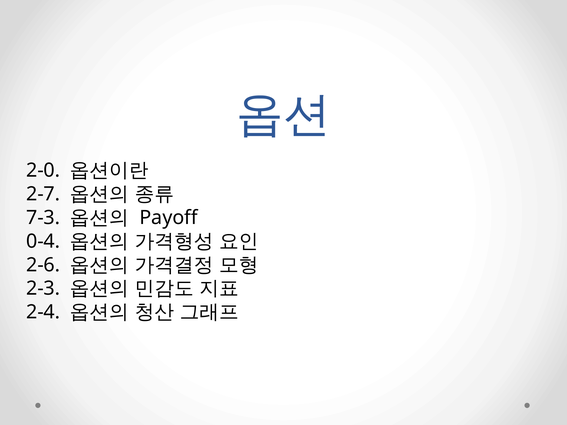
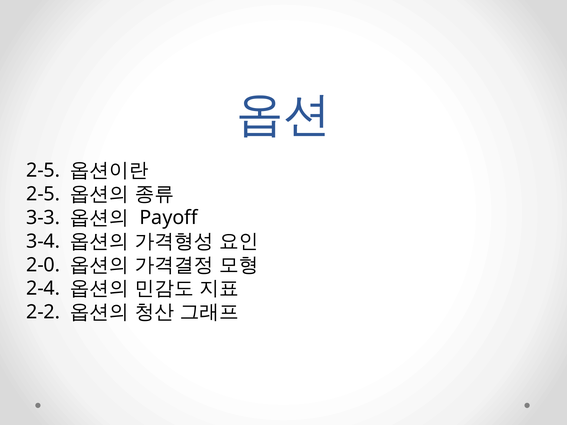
2-0 at (43, 171): 2-0 -> 2-5
2-7 at (43, 194): 2-7 -> 2-5
7-3: 7-3 -> 3-3
0-4: 0-4 -> 3-4
2-6: 2-6 -> 2-0
2-3: 2-3 -> 2-4
2-4: 2-4 -> 2-2
